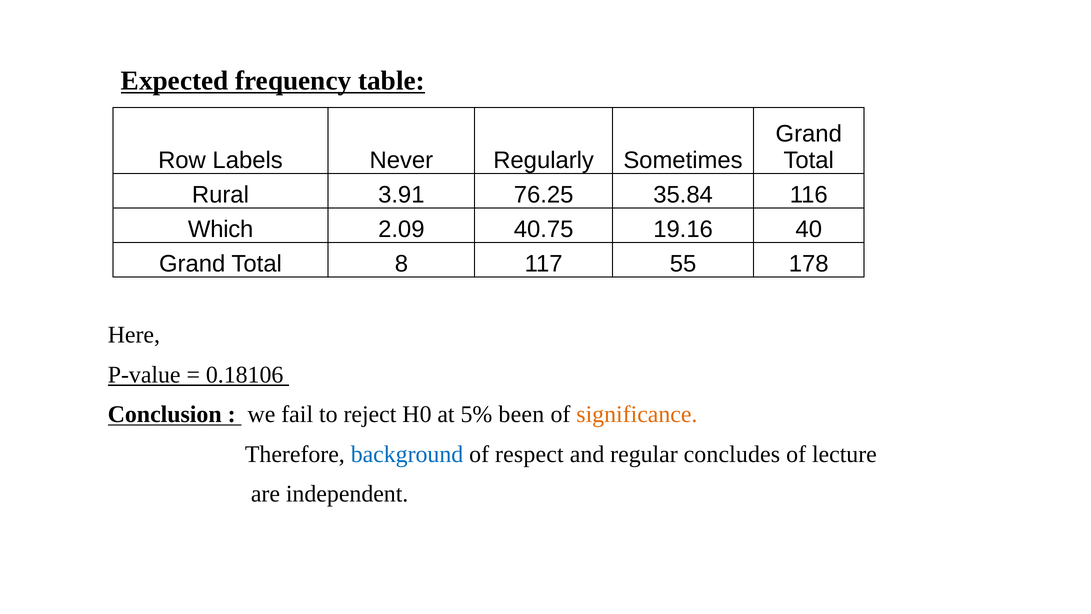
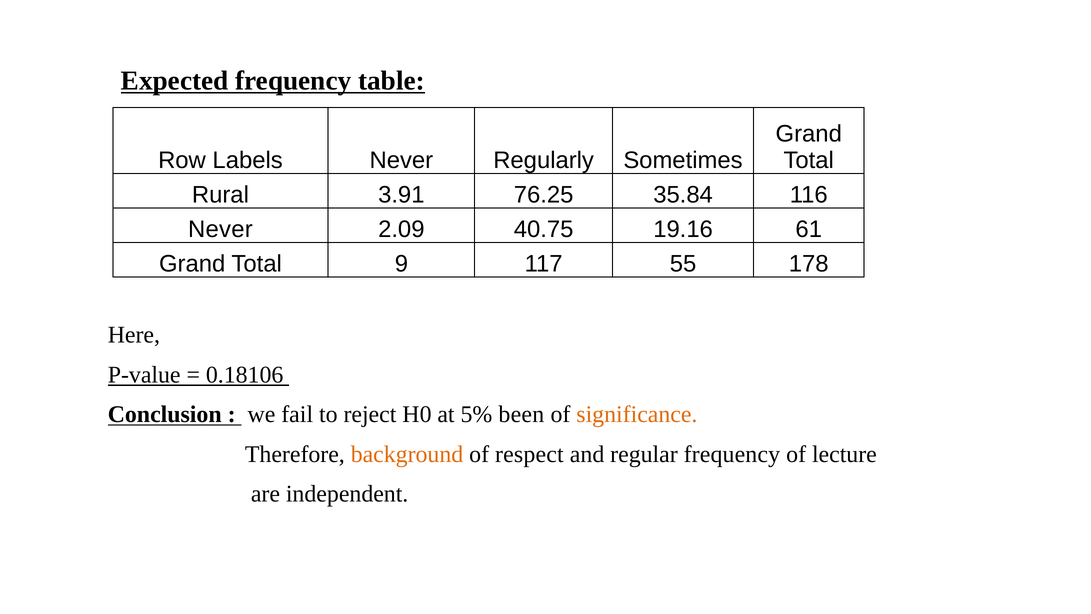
Which at (221, 229): Which -> Never
40: 40 -> 61
8: 8 -> 9
background colour: blue -> orange
regular concludes: concludes -> frequency
